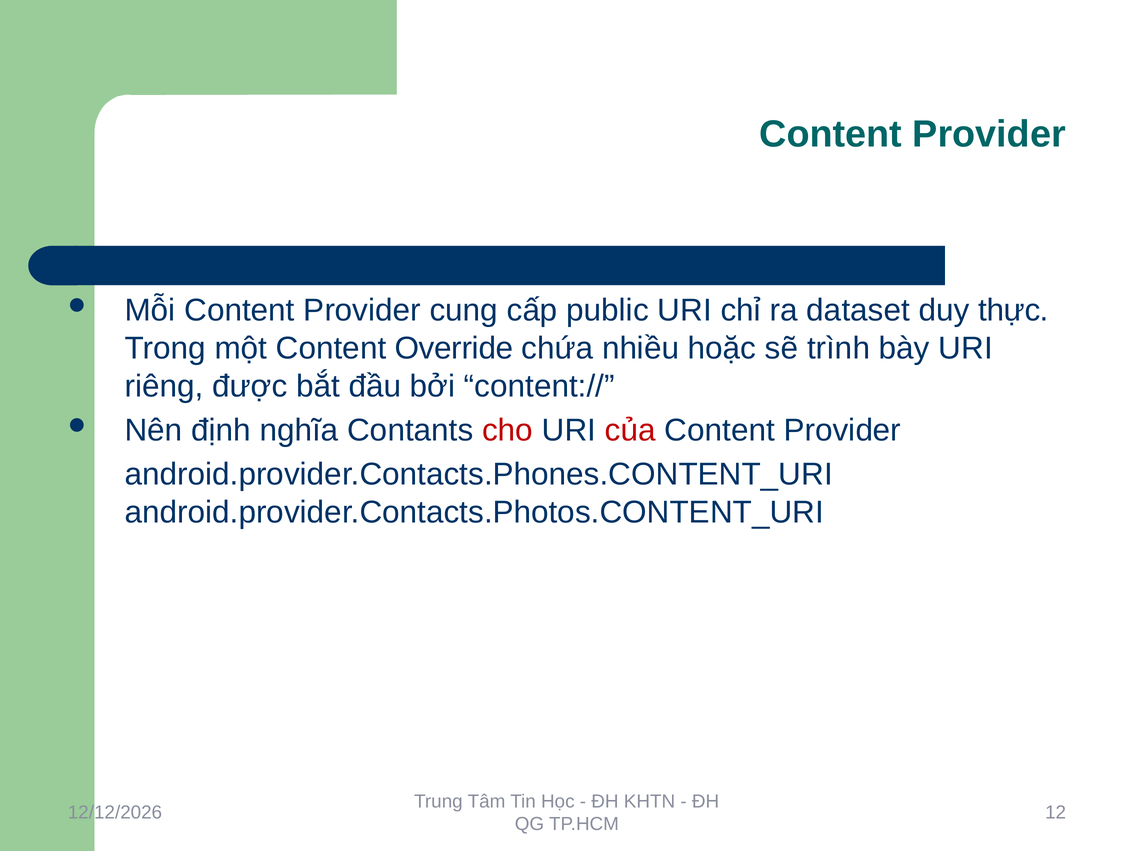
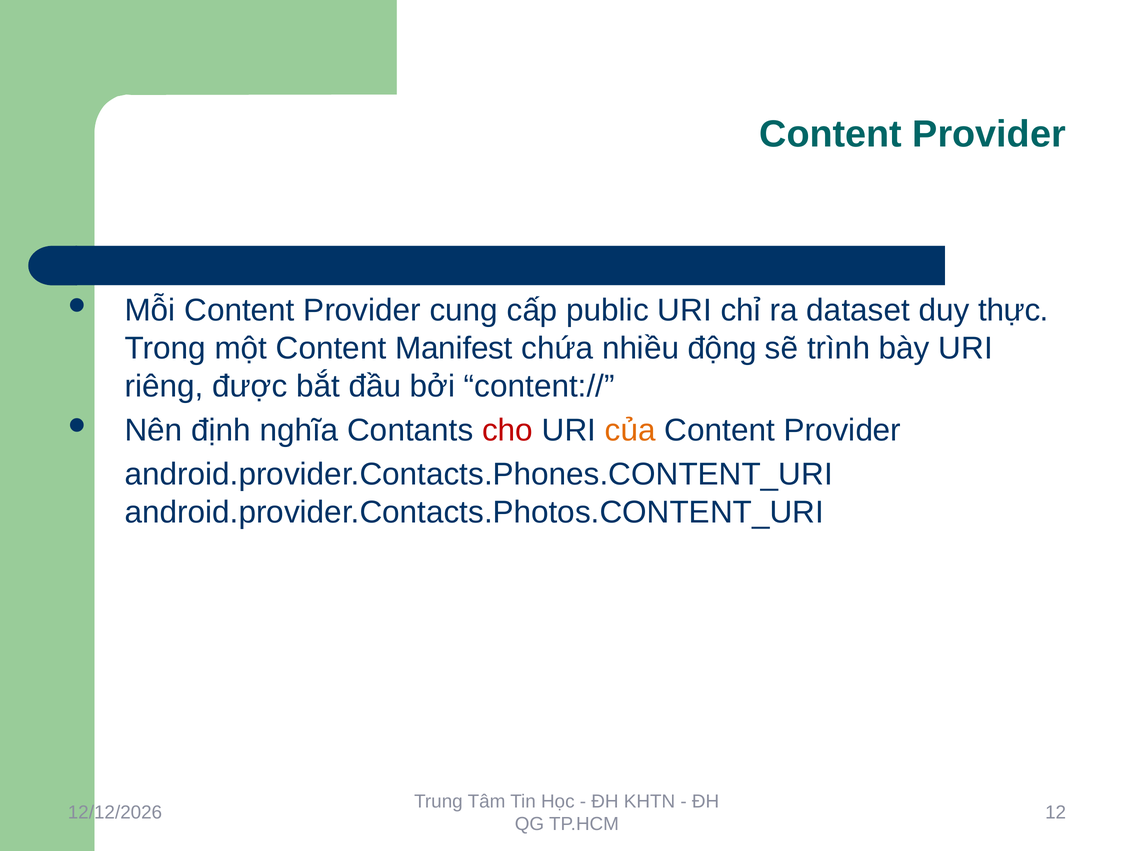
Override: Override -> Manifest
hoặc: hoặc -> động
của colour: red -> orange
